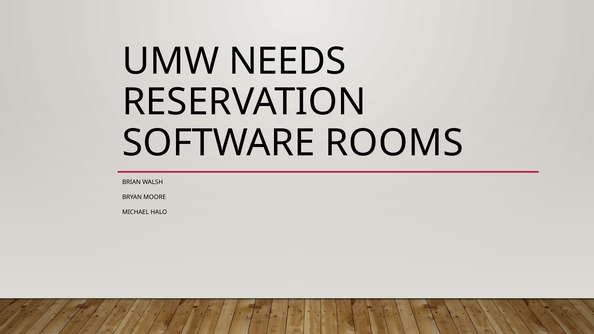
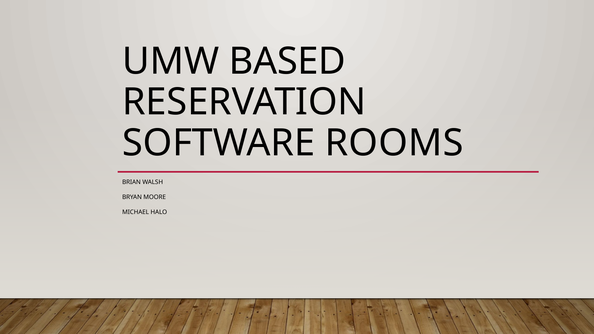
NEEDS: NEEDS -> BASED
